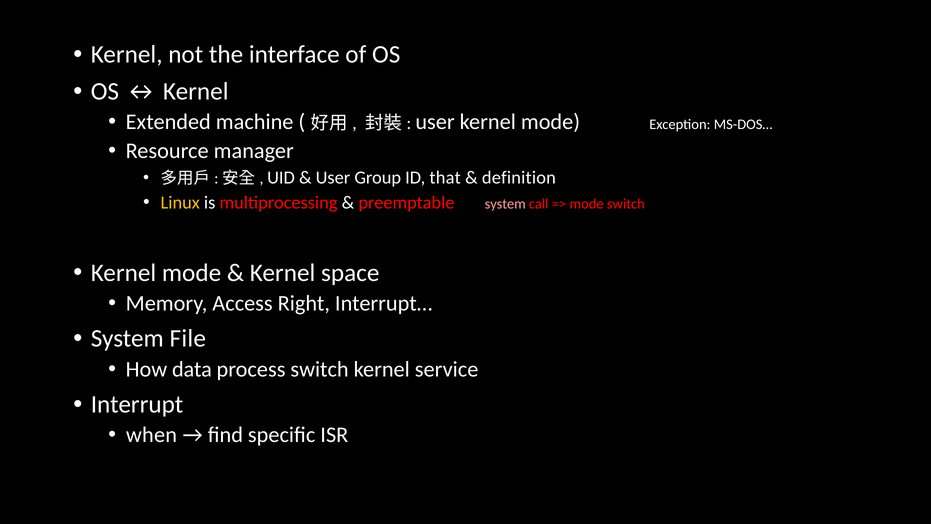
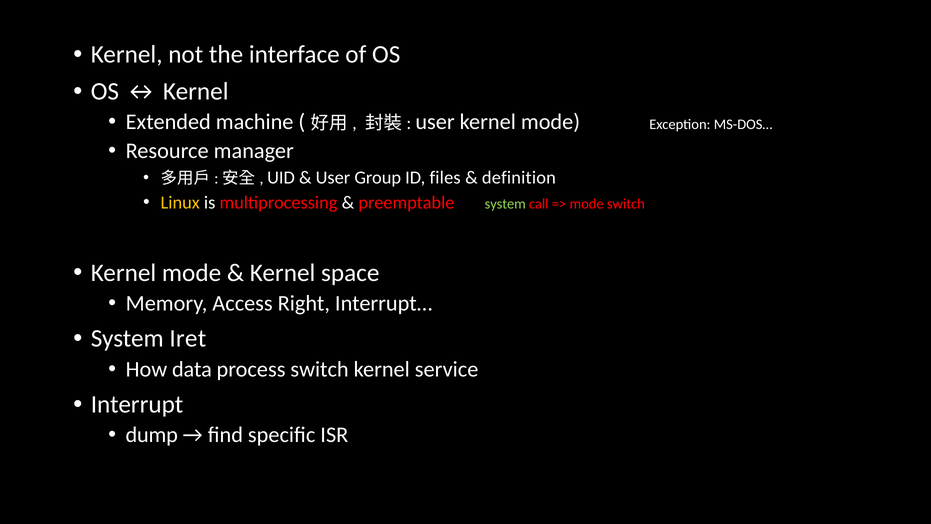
that: that -> files
system at (505, 204) colour: pink -> light green
File: File -> Iret
when: when -> dump
